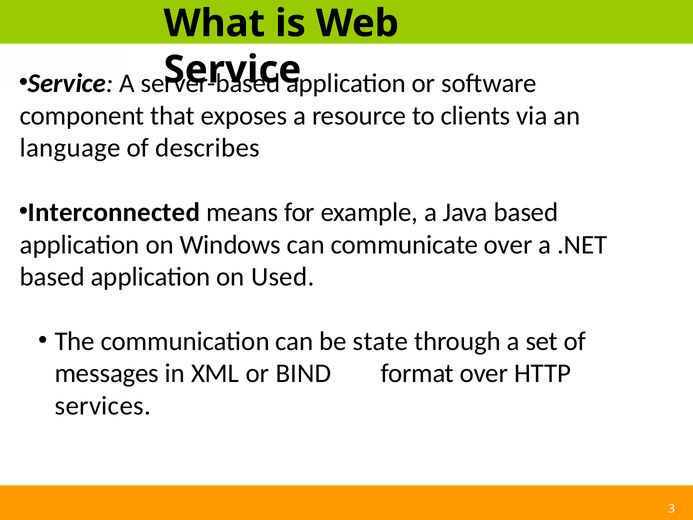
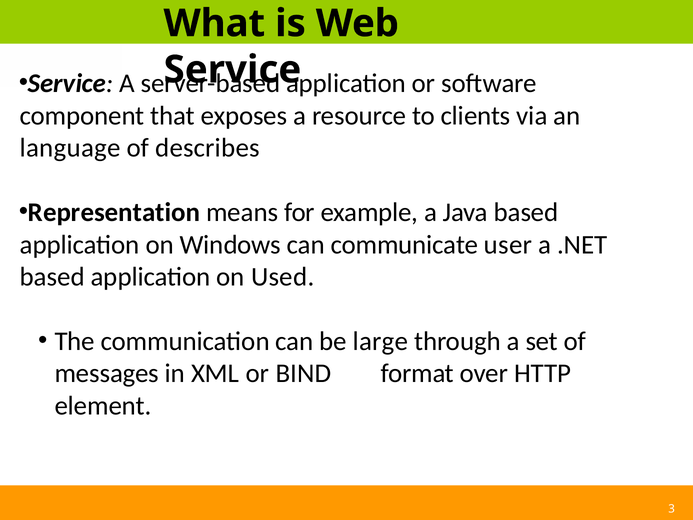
Interconnected: Interconnected -> Representation
communicate over: over -> user
state: state -> large
services: services -> element
